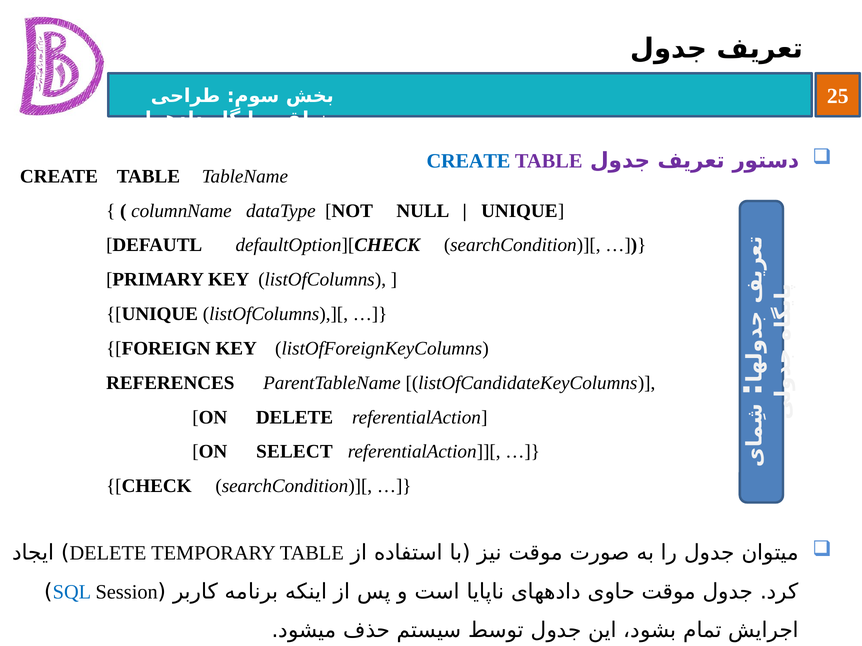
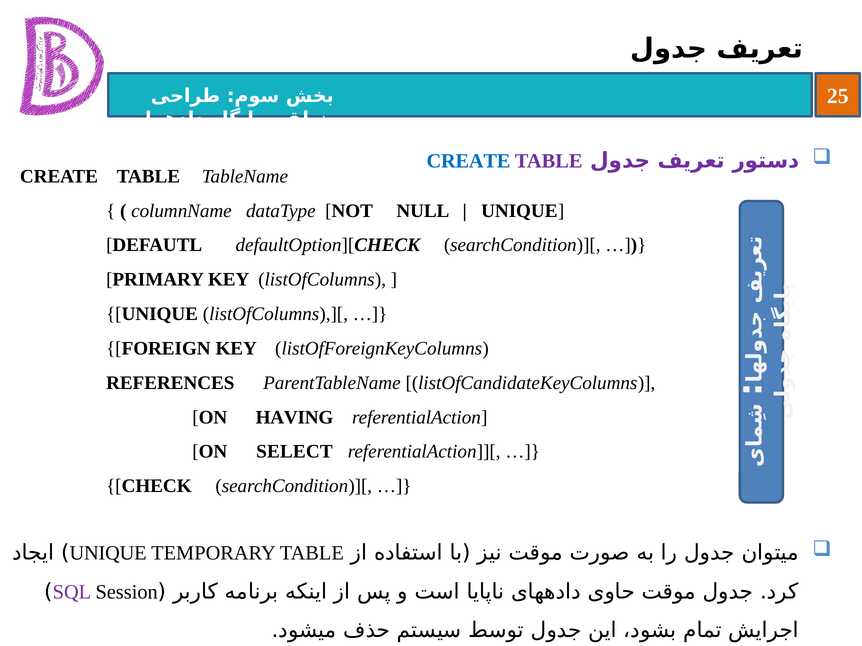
ON DELETE: DELETE -> HAVING
DELETE at (108, 554): DELETE -> UNIQUE
SQL colour: blue -> purple
